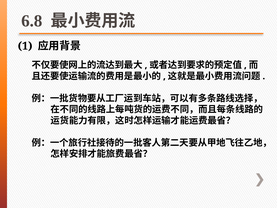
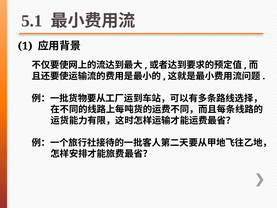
6.8: 6.8 -> 5.1
